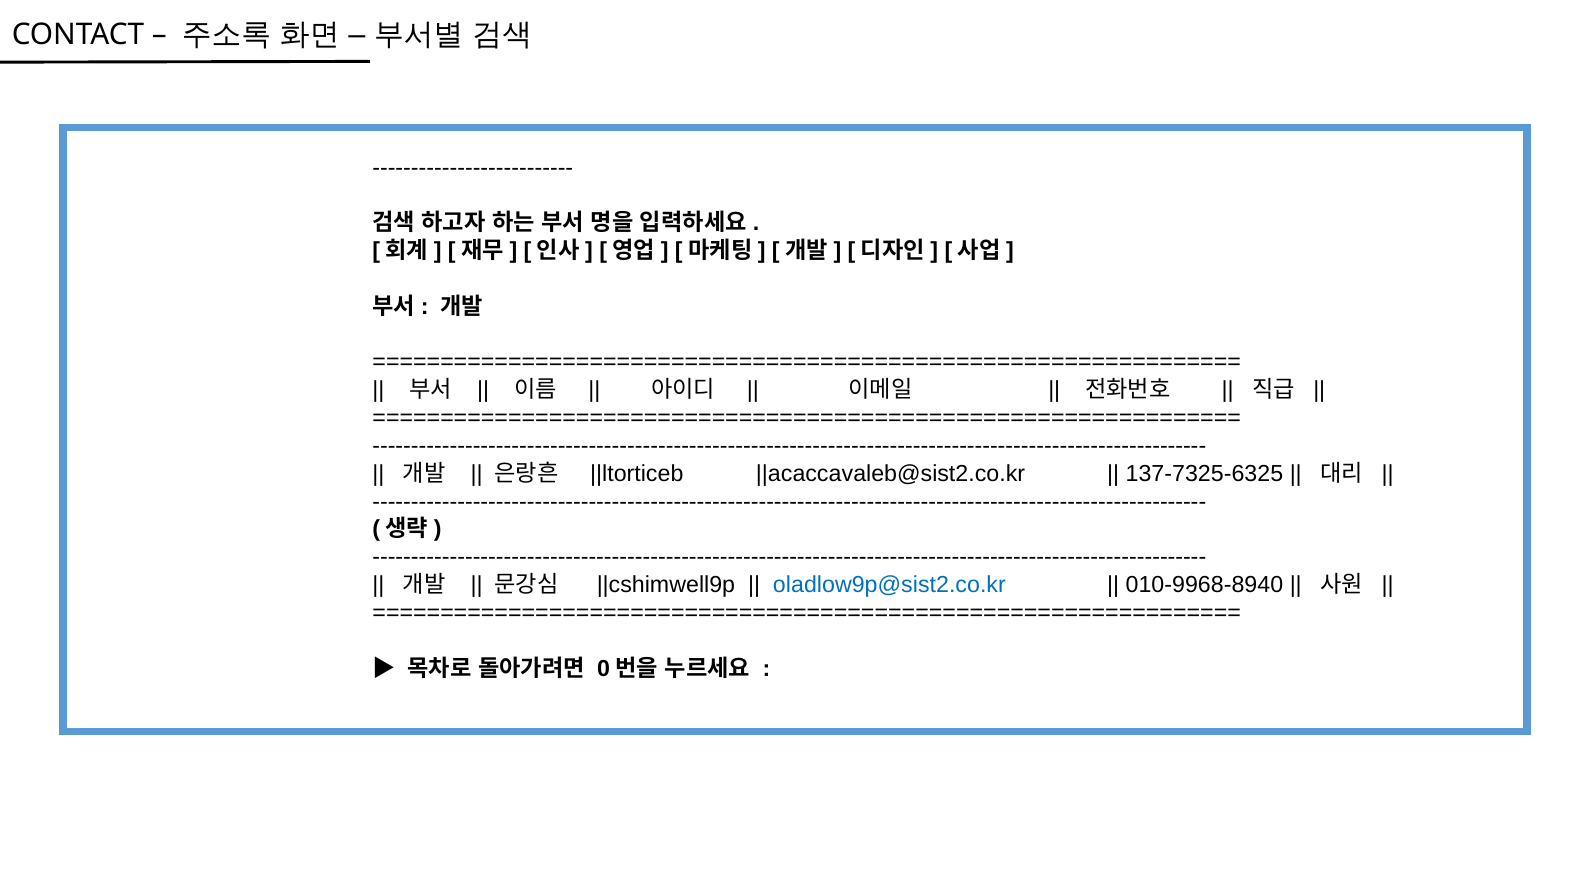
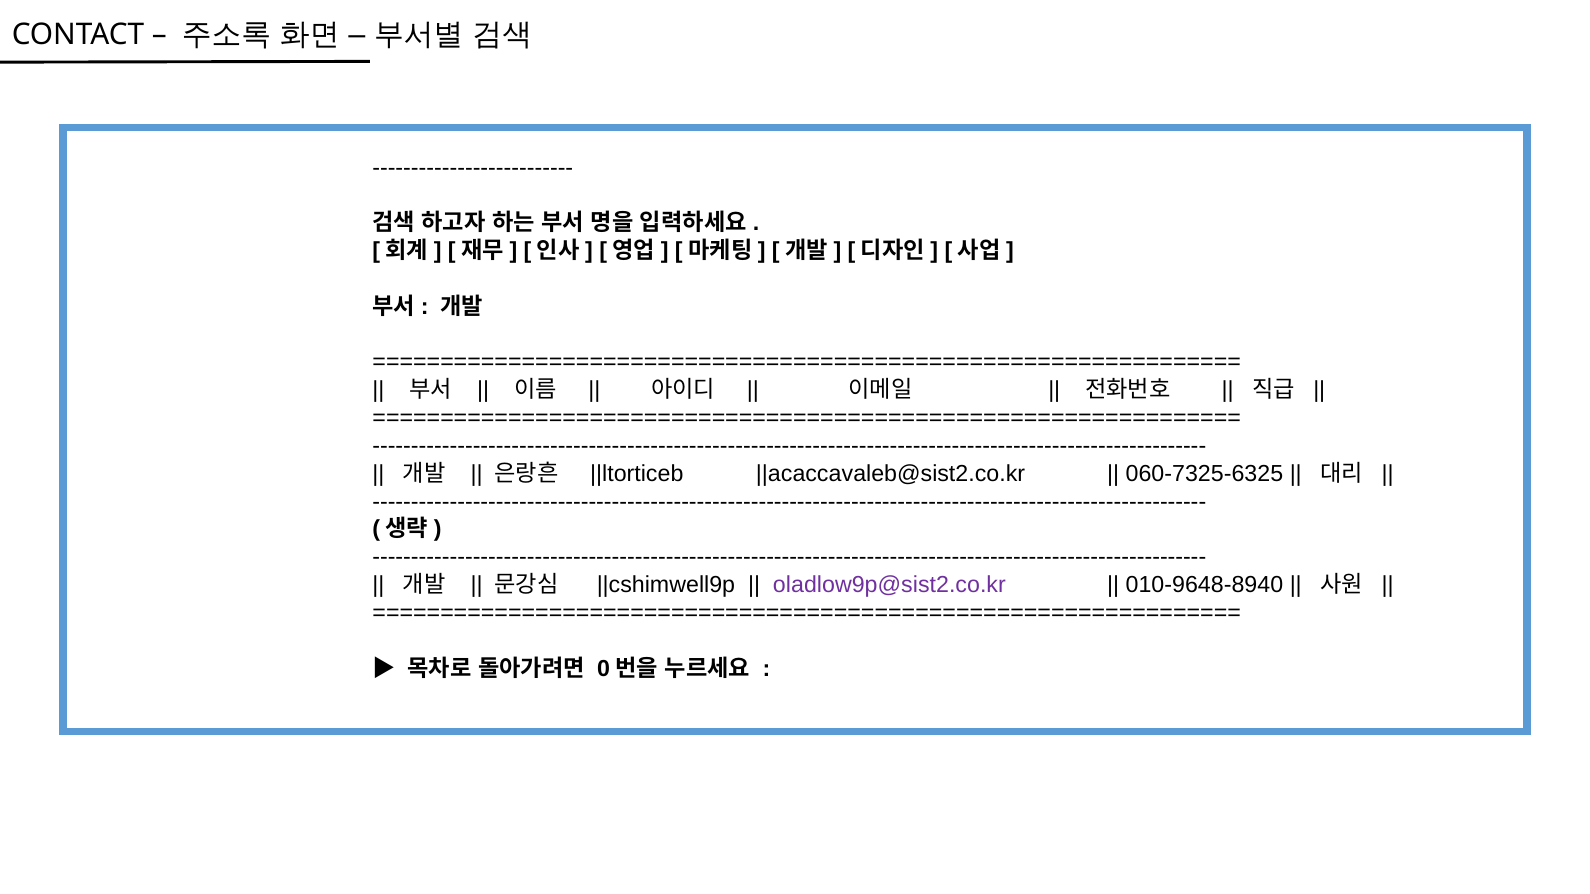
137-7325-6325: 137-7325-6325 -> 060-7325-6325
oladlow9p@sist2.co.kr colour: blue -> purple
010-9968-8940: 010-9968-8940 -> 010-9648-8940
